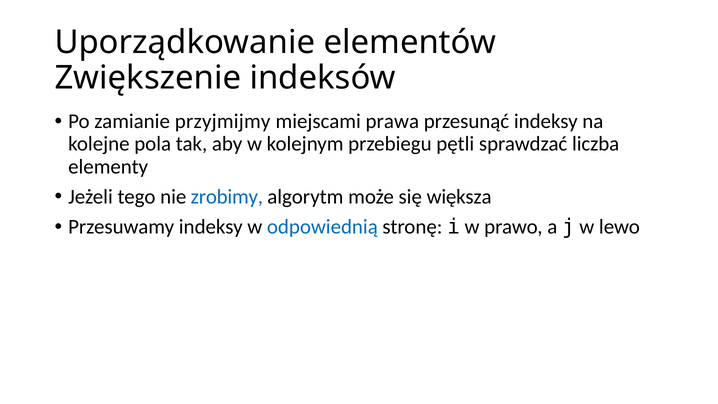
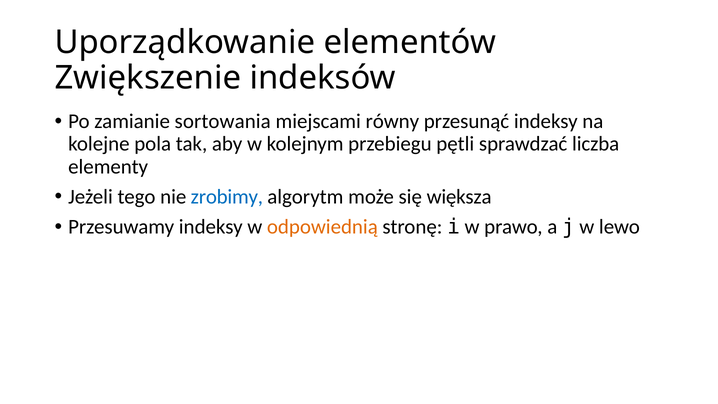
przyjmijmy: przyjmijmy -> sortowania
prawa: prawa -> równy
odpowiednią colour: blue -> orange
